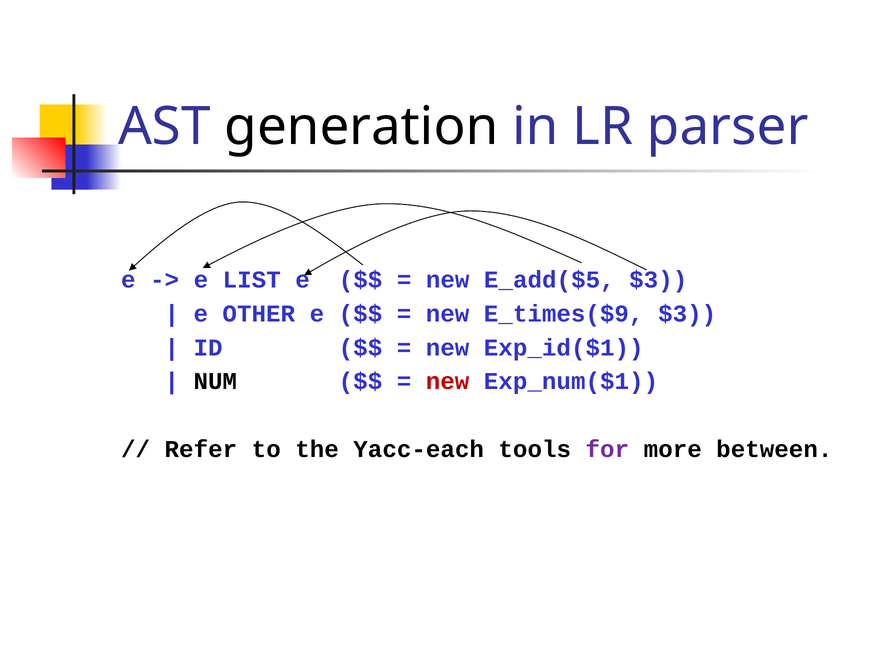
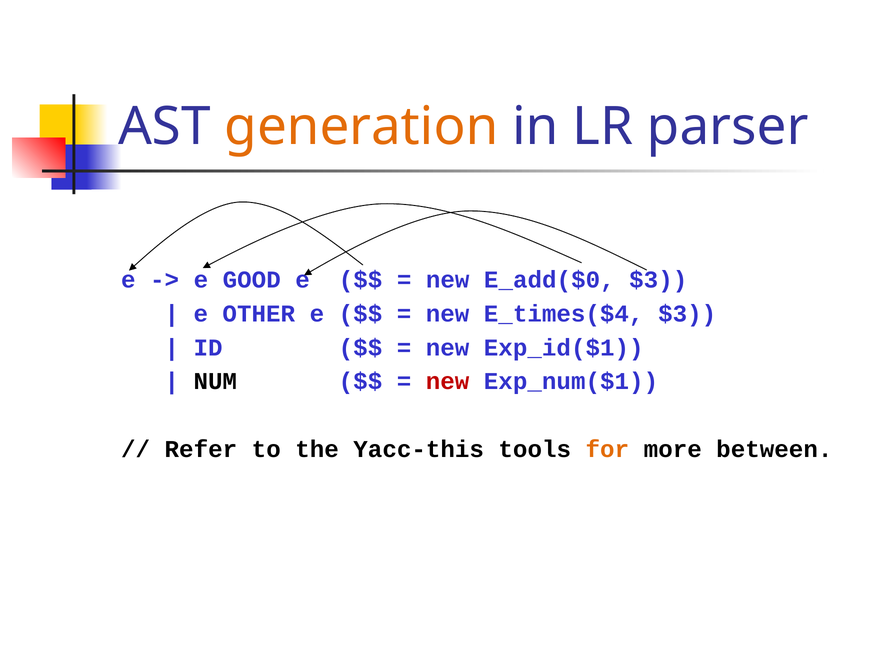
generation colour: black -> orange
LIST: LIST -> GOOD
E_add($5: E_add($5 -> E_add($0
E_times($9: E_times($9 -> E_times($4
Yacc-each: Yacc-each -> Yacc-this
for colour: purple -> orange
